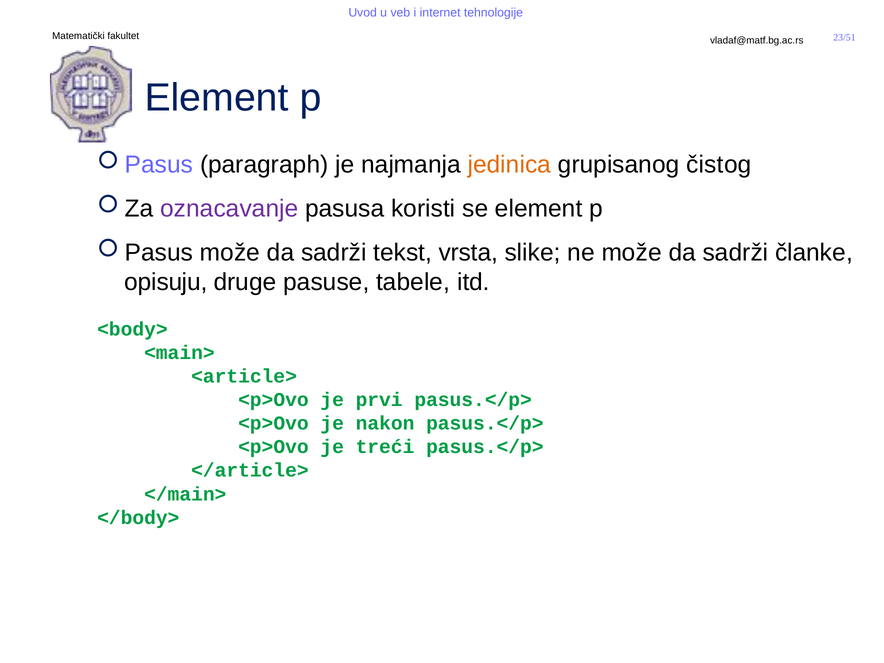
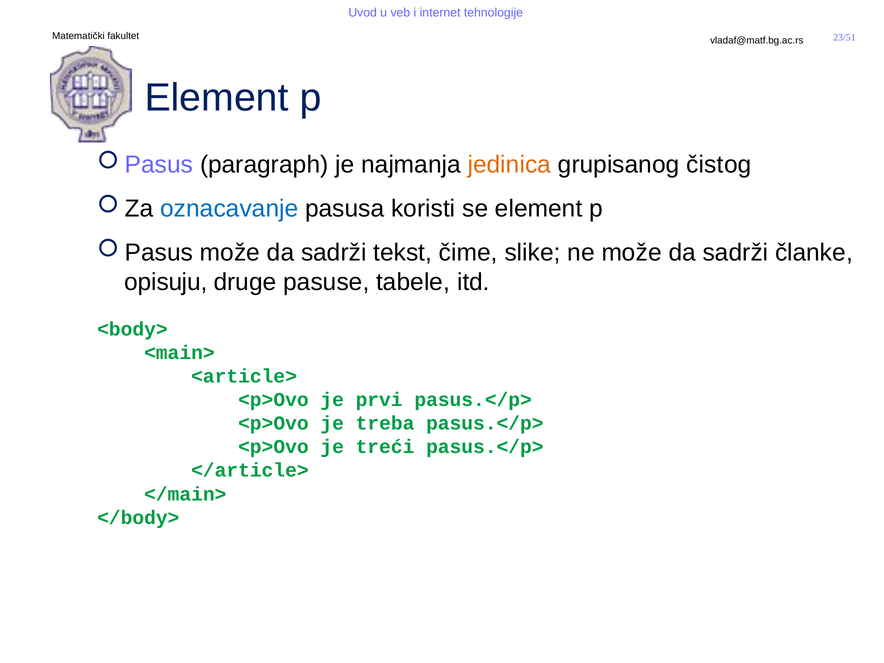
oznacavanje colour: purple -> blue
vrsta: vrsta -> čime
nakon: nakon -> treba
